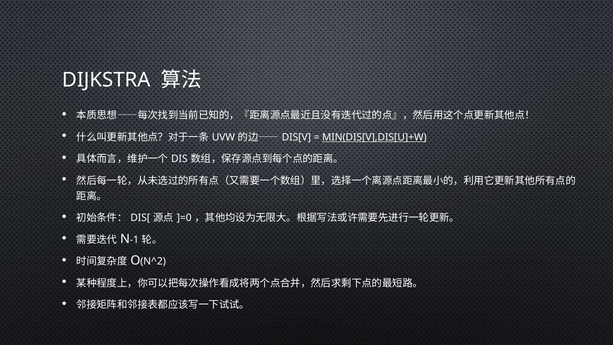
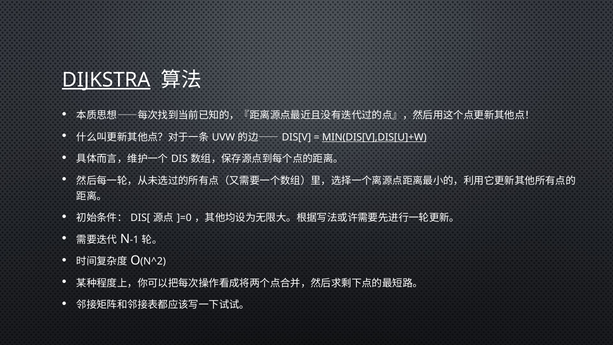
DIJKSTRA underline: none -> present
